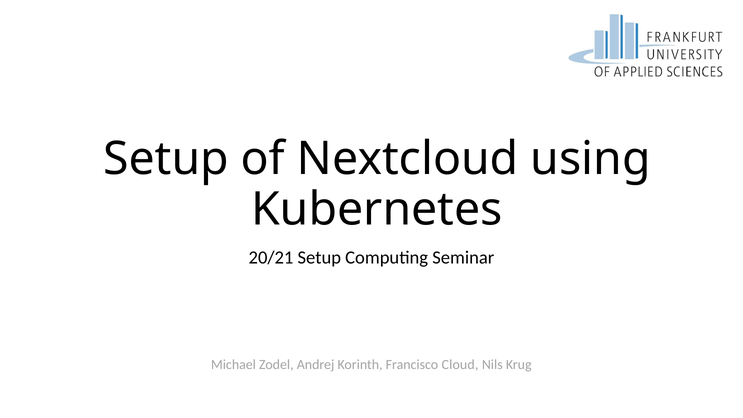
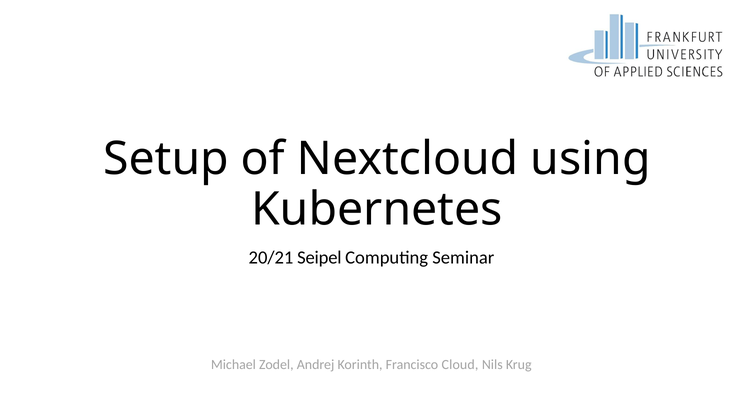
20/21 Setup: Setup -> Seipel
